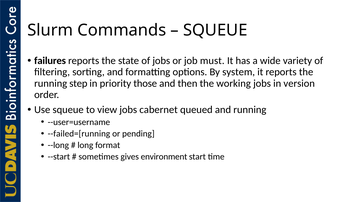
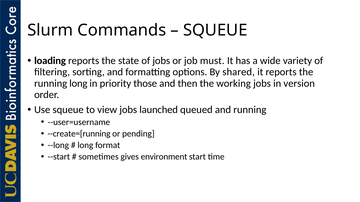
failures: failures -> loading
system: system -> shared
running step: step -> long
cabernet: cabernet -> launched
--failed=[running: --failed=[running -> --create=[running
